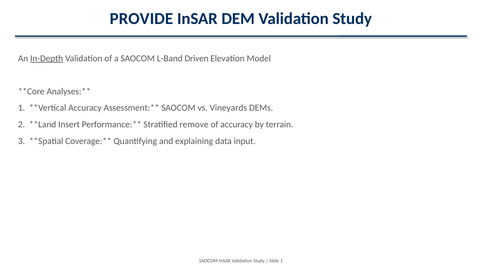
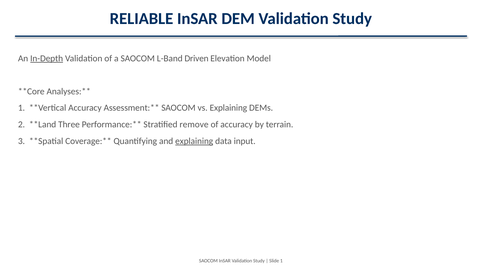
PROVIDE: PROVIDE -> RELIABLE
vs Vineyards: Vineyards -> Explaining
Insert: Insert -> Three
explaining at (194, 141) underline: none -> present
